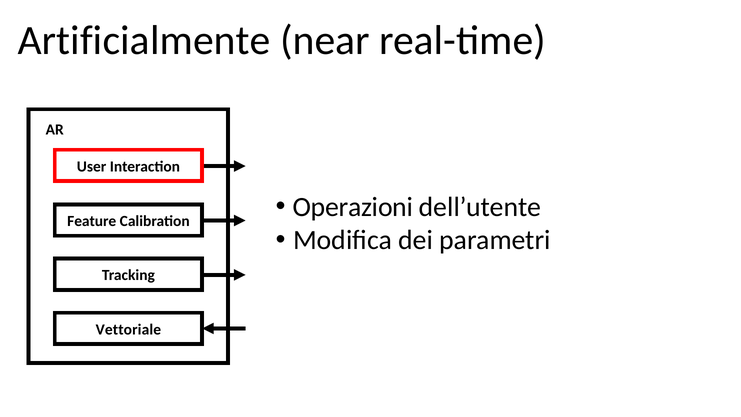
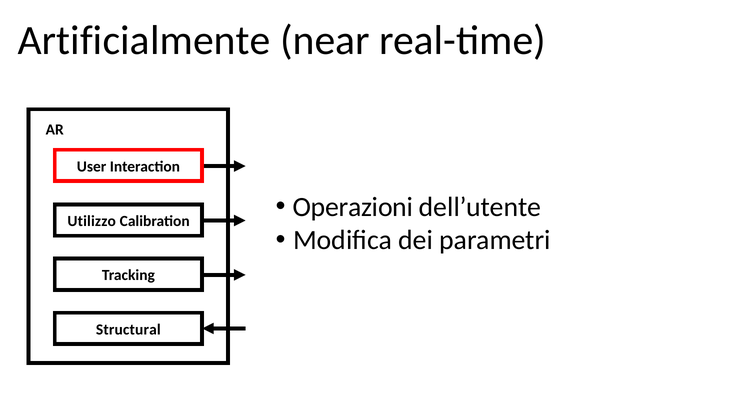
Feature: Feature -> Utilizzo
Vettoriale: Vettoriale -> Structural
